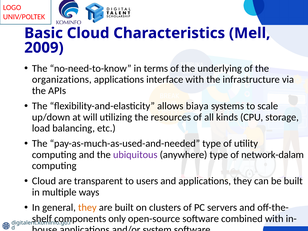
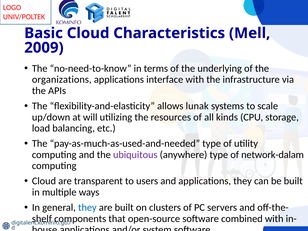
biaya: biaya -> lunak
they at (87, 208) colour: orange -> blue
only: only -> that
